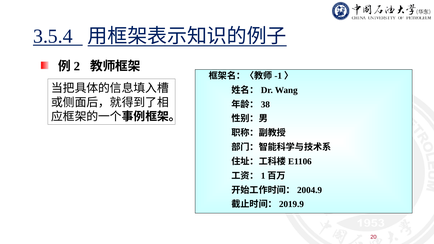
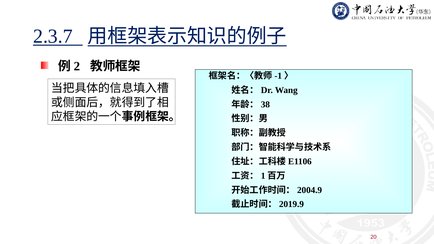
3.5.4: 3.5.4 -> 2.3.7
